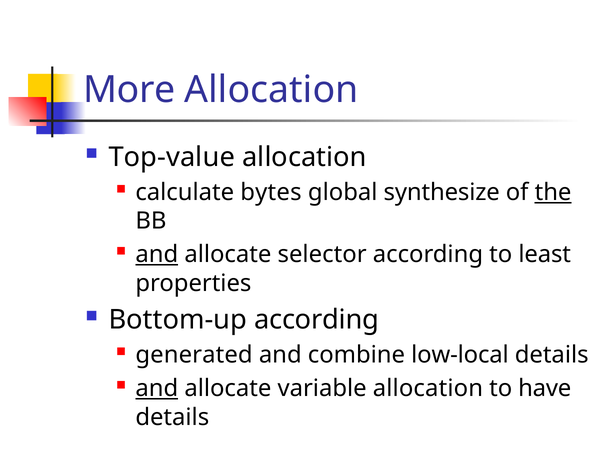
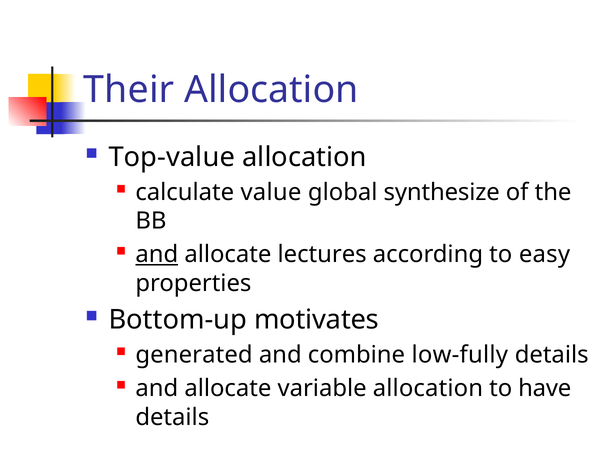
More: More -> Their
bytes: bytes -> value
the underline: present -> none
selector: selector -> lectures
least: least -> easy
Bottom-up according: according -> motivates
low-local: low-local -> low-fully
and at (157, 388) underline: present -> none
